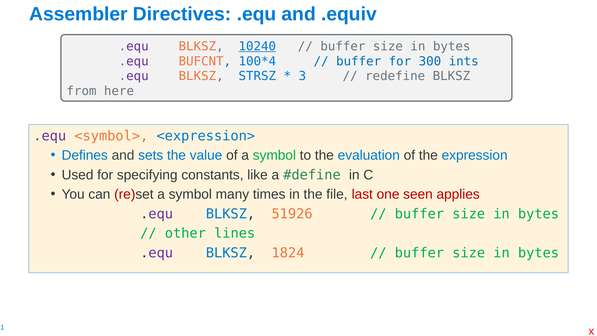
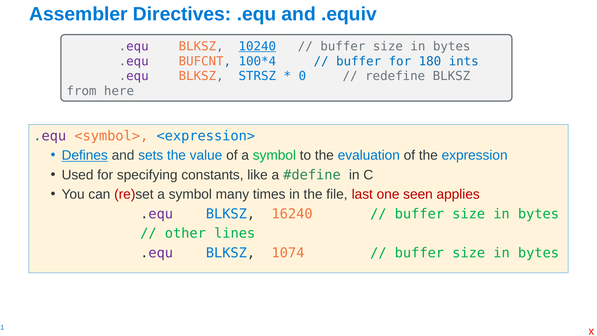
300: 300 -> 180
3: 3 -> 0
Defines underline: none -> present
51926: 51926 -> 16240
1824: 1824 -> 1074
